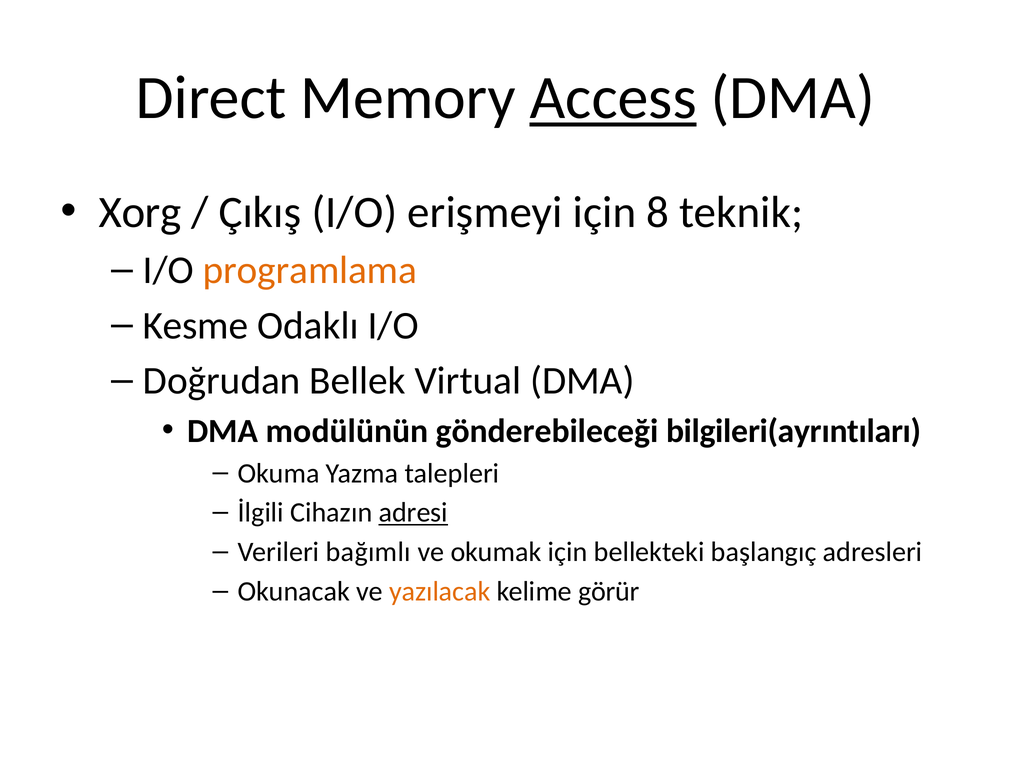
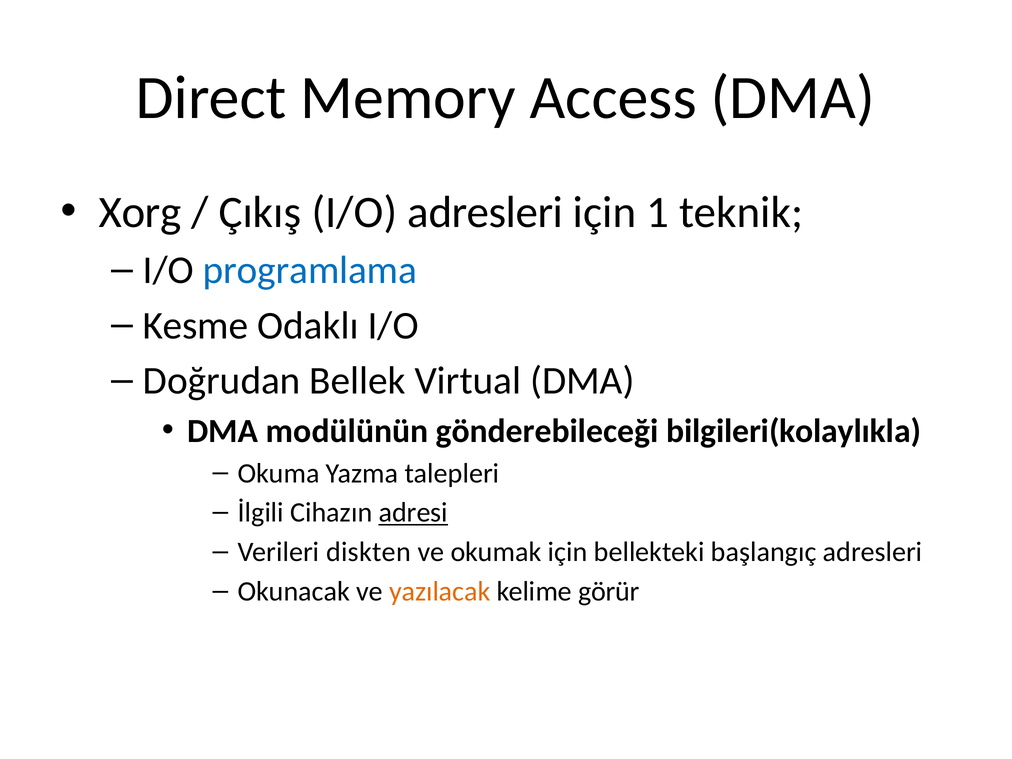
Access underline: present -> none
I/O erişmeyi: erişmeyi -> adresleri
8: 8 -> 1
programlama colour: orange -> blue
bilgileri(ayrıntıları: bilgileri(ayrıntıları -> bilgileri(kolaylıkla
bağımlı: bağımlı -> diskten
